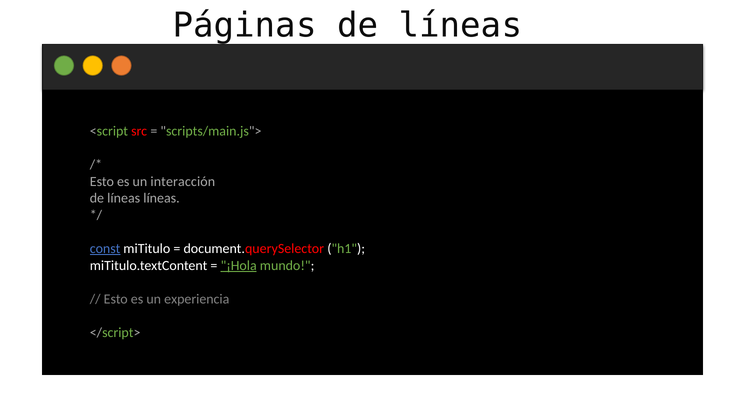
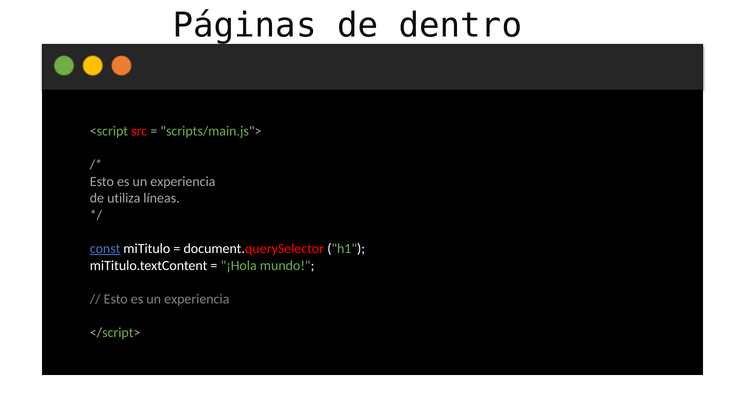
líneas at (460, 26): líneas -> dentro
interacción at (183, 182): interacción -> experiencia
líneas at (124, 198): líneas -> utiliza
¡Hola underline: present -> none
